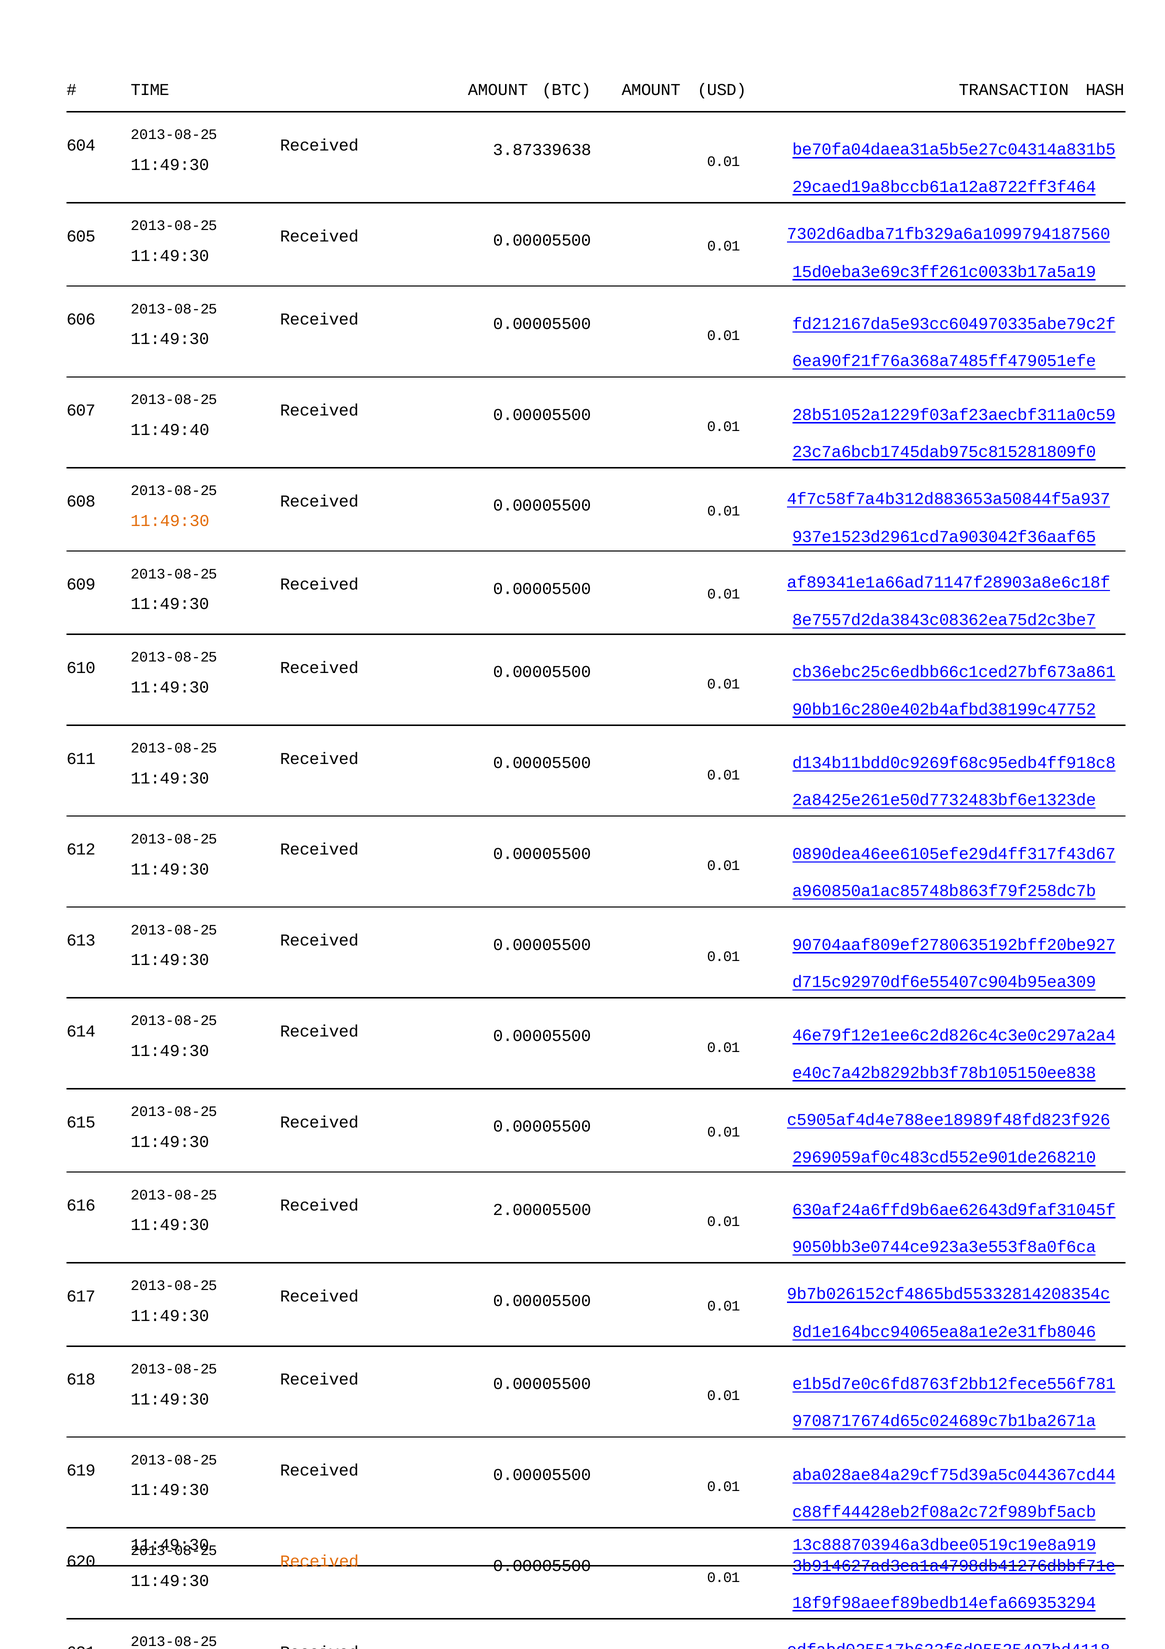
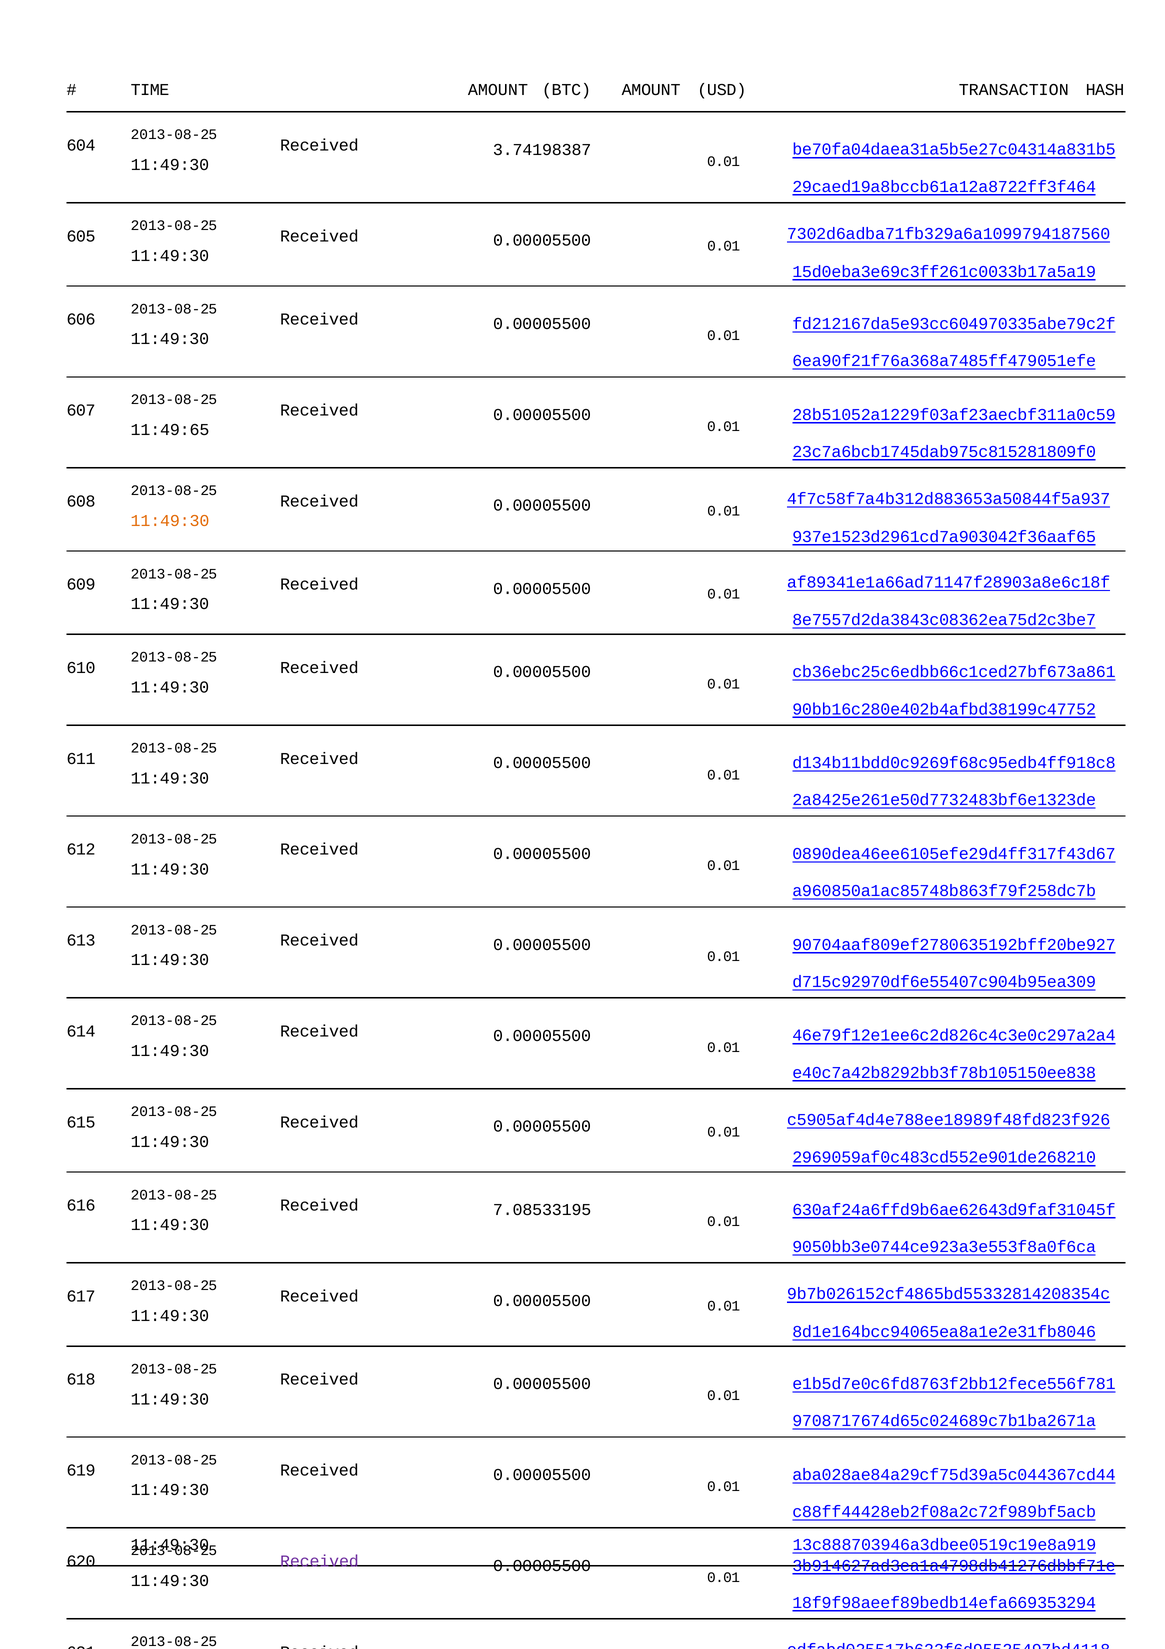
3.87339638: 3.87339638 -> 3.74198387
11:49:40: 11:49:40 -> 11:49:65
2.00005500: 2.00005500 -> 7.08533195
Received at (319, 1561) colour: orange -> purple
